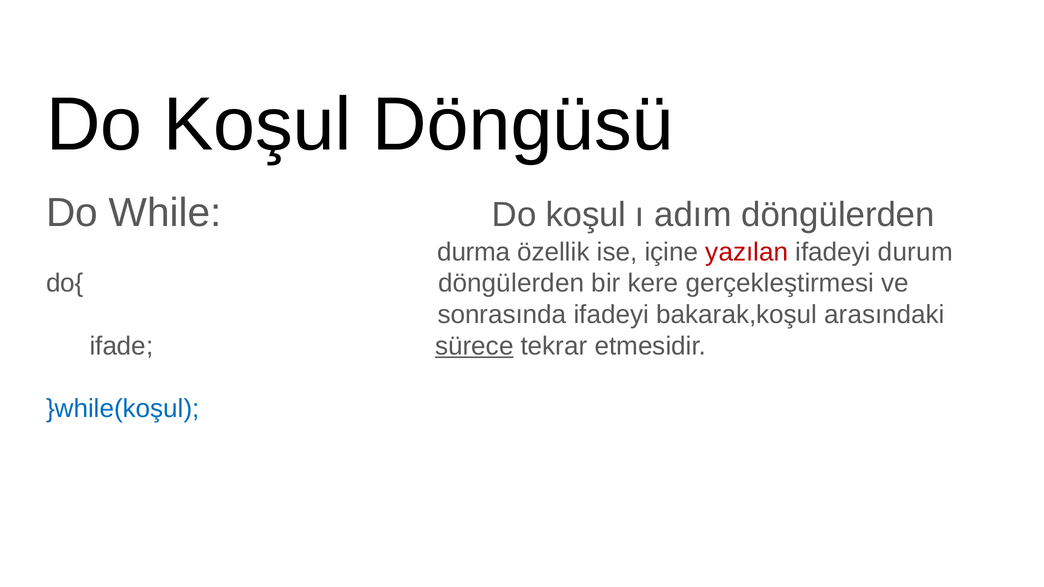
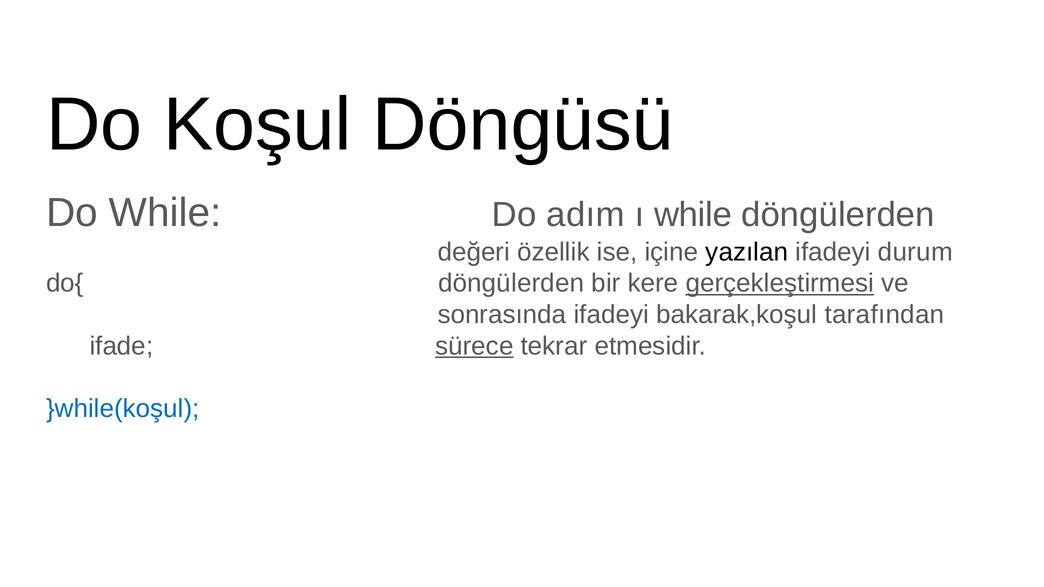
While Do koşul: koşul -> adım
ı adım: adım -> while
durma: durma -> değeri
yazılan colour: red -> black
gerçekleştirmesi underline: none -> present
arasındaki: arasındaki -> tarafından
